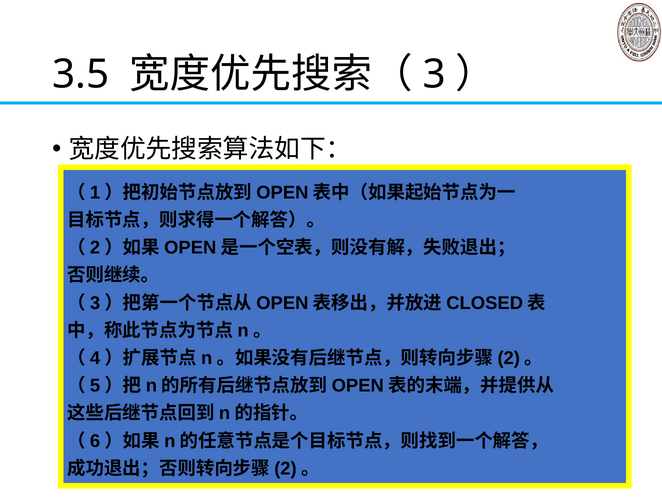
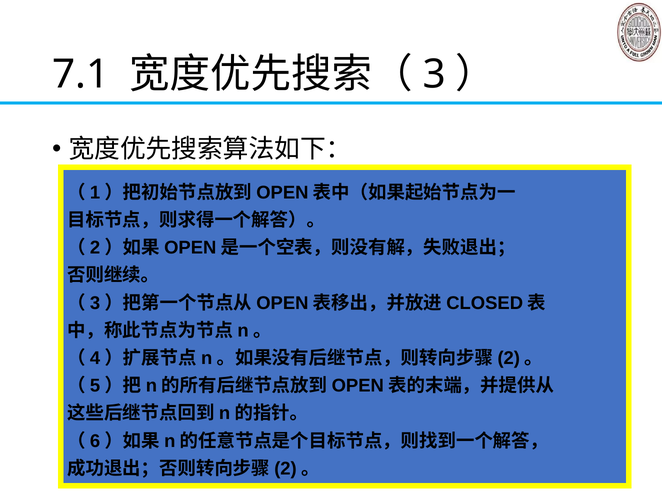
3.5: 3.5 -> 7.1
